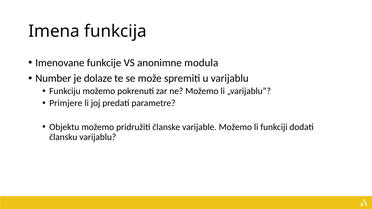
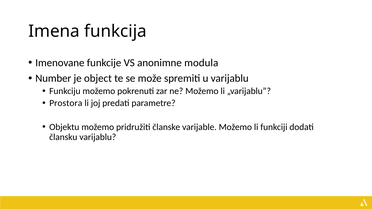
dolaze: dolaze -> object
Primjere: Primjere -> Prostora
